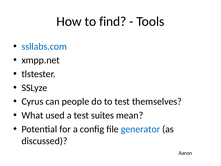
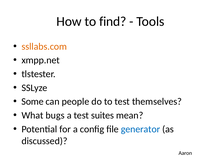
ssllabs.com colour: blue -> orange
Cyrus: Cyrus -> Some
used: used -> bugs
